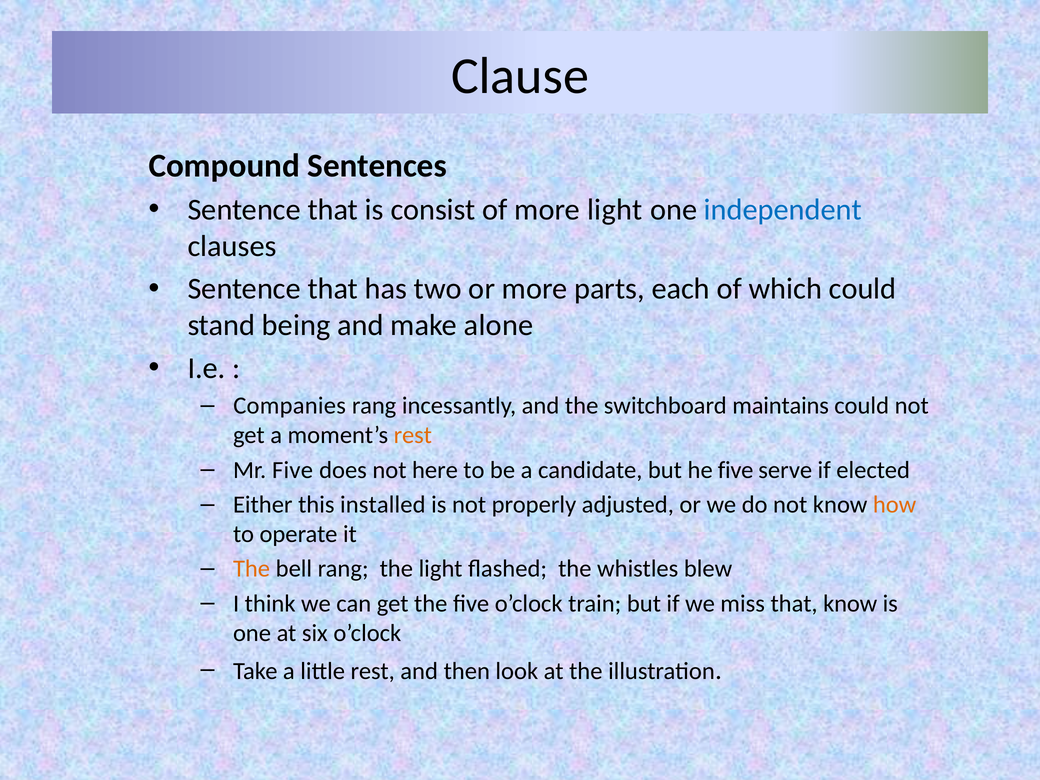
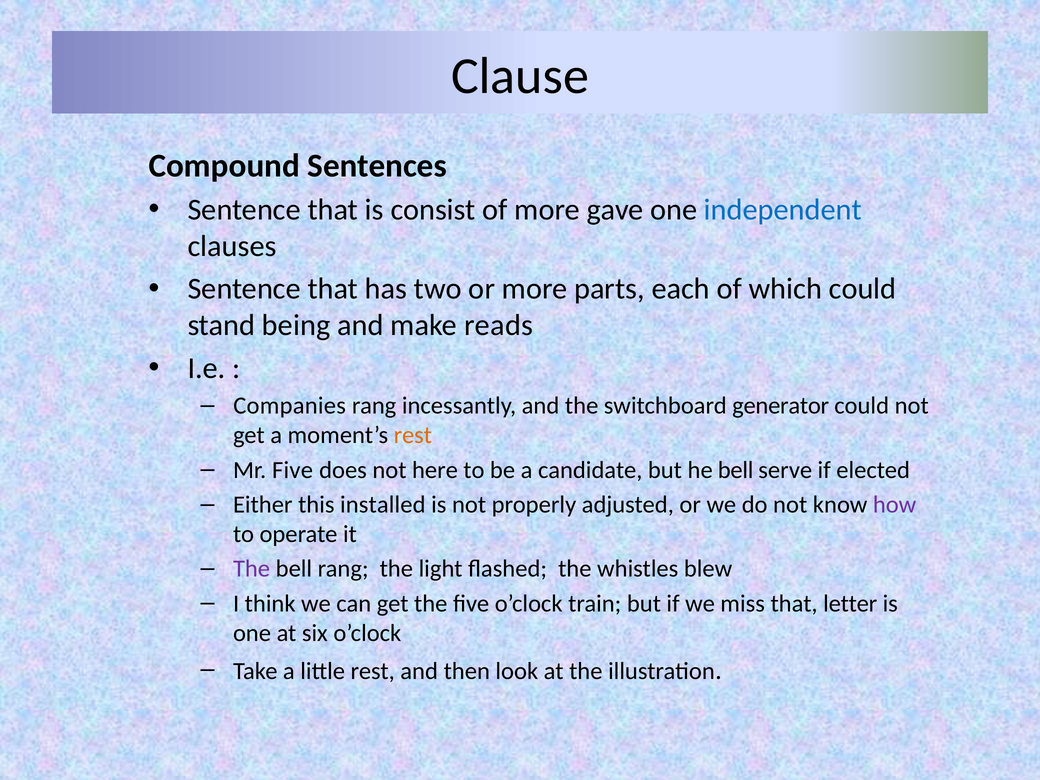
more light: light -> gave
alone: alone -> reads
maintains: maintains -> generator
he five: five -> bell
how colour: orange -> purple
The at (252, 569) colour: orange -> purple
that know: know -> letter
